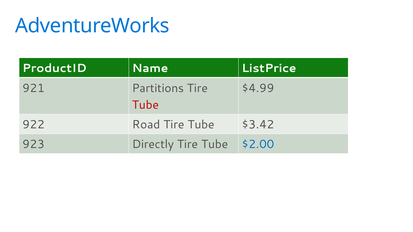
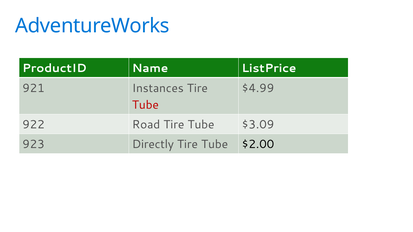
Partitions: Partitions -> Instances
$3.42: $3.42 -> $3.09
$2.00 colour: blue -> black
